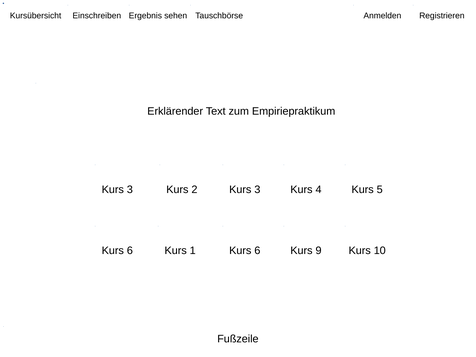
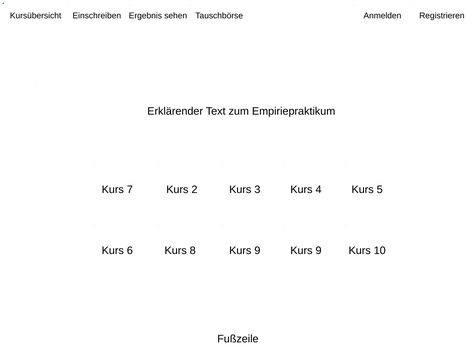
3 at (130, 189): 3 -> 7
1: 1 -> 8
6 at (257, 251): 6 -> 9
